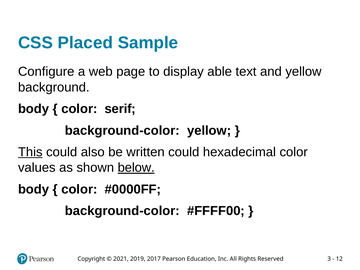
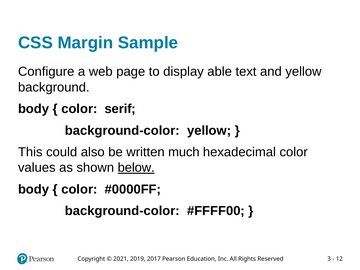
Placed: Placed -> Margin
This underline: present -> none
written could: could -> much
